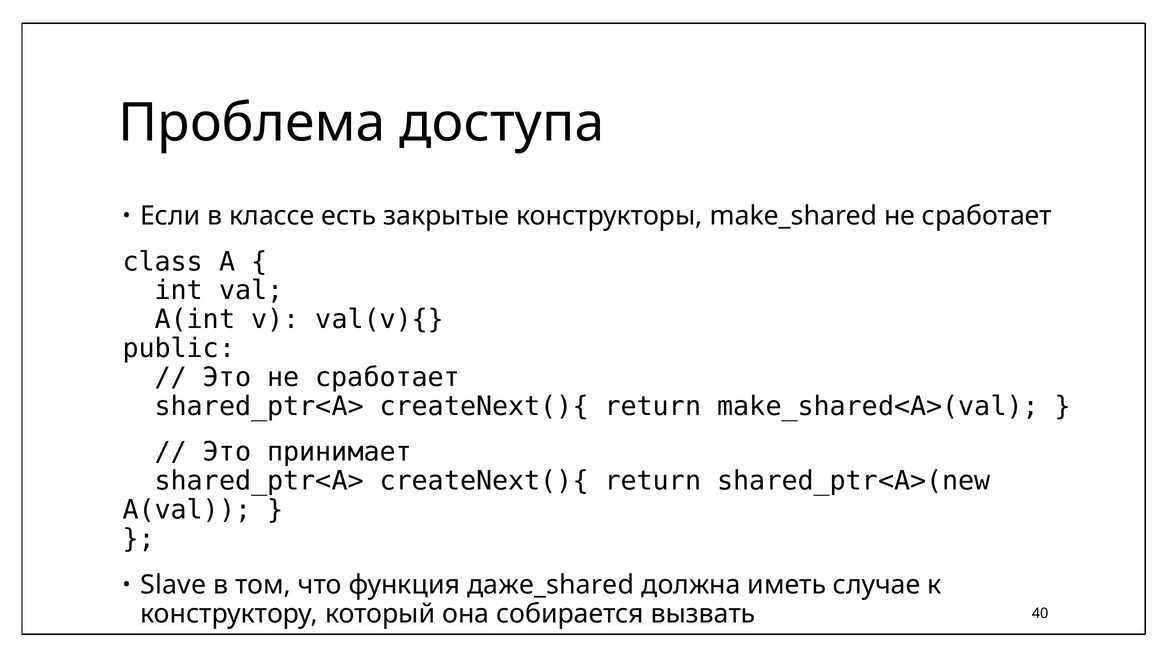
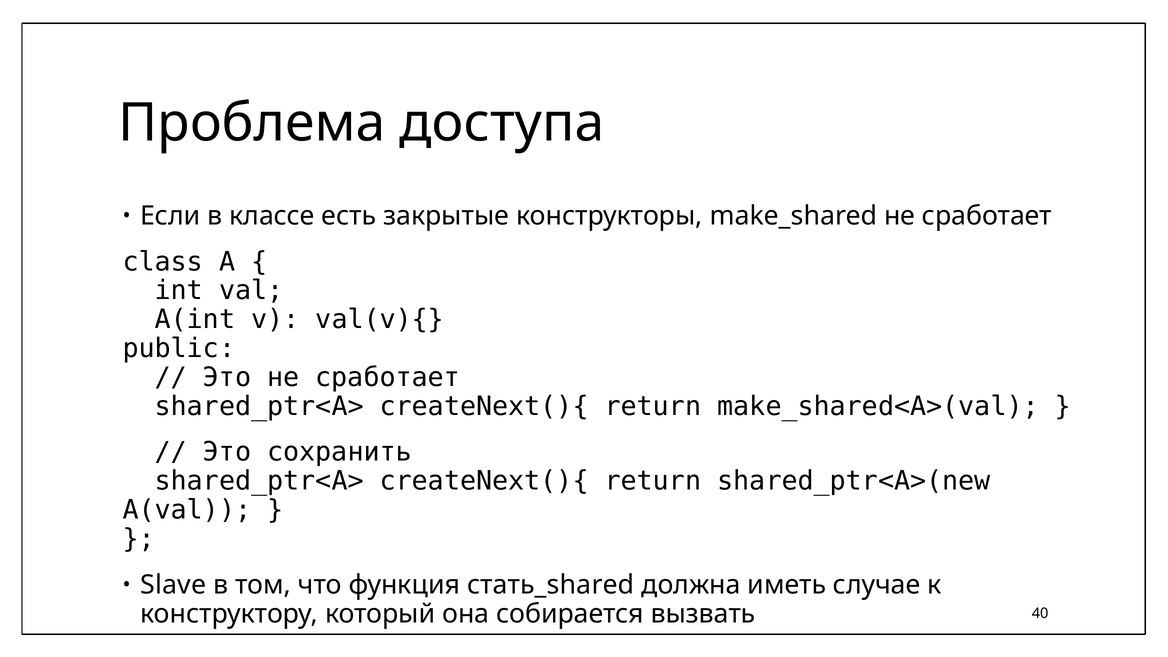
принимает: принимает -> сохранить
даже_shared: даже_shared -> стать_shared
